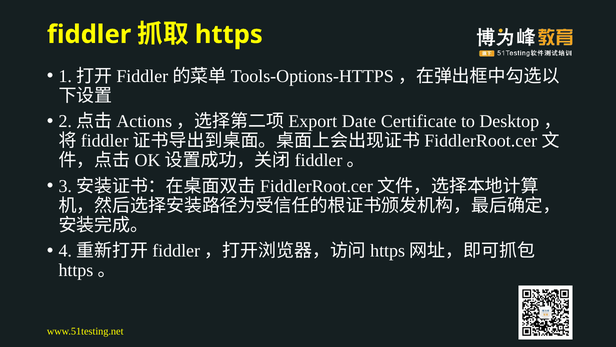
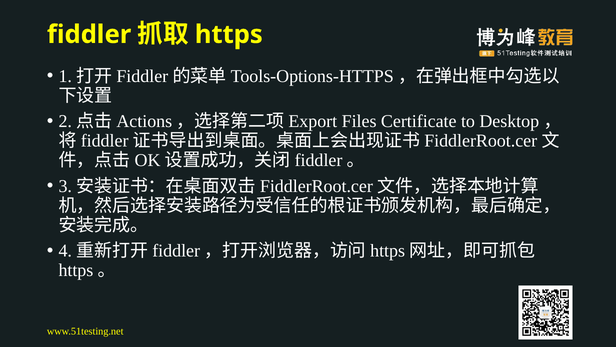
Date: Date -> Files
